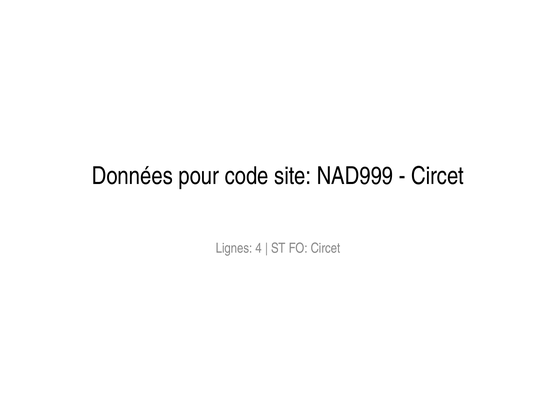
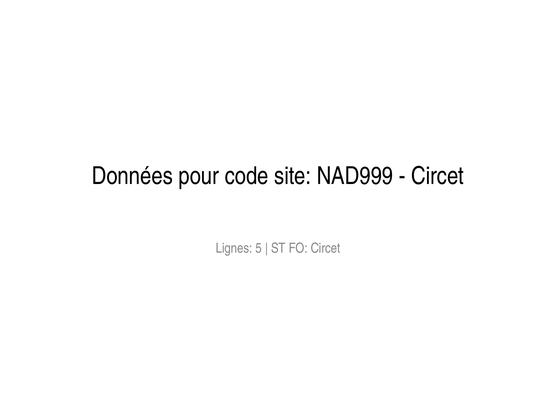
4: 4 -> 5
